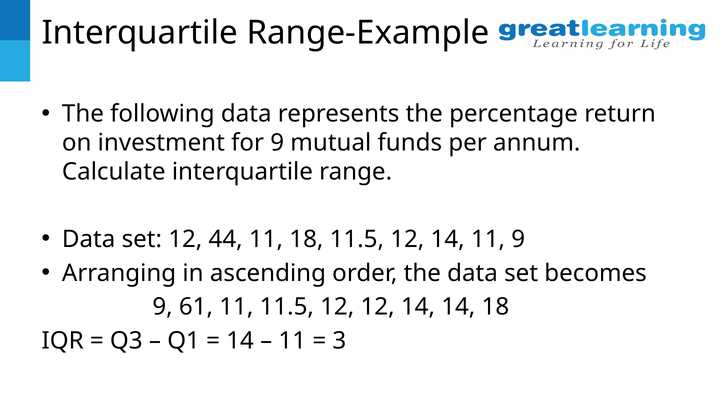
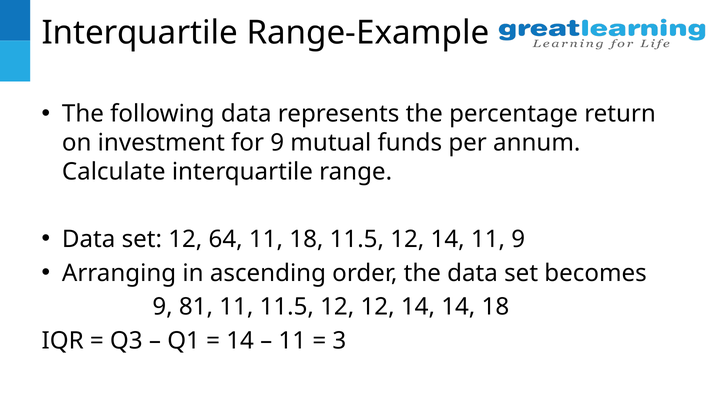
44: 44 -> 64
61: 61 -> 81
